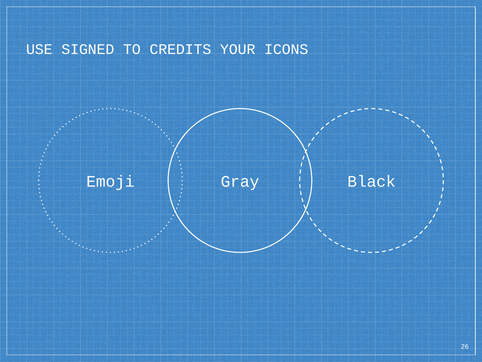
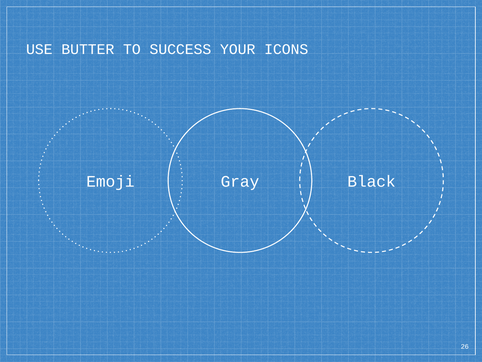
SIGNED: SIGNED -> BUTTER
CREDITS: CREDITS -> SUCCESS
